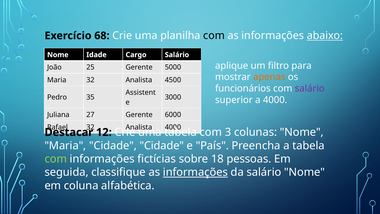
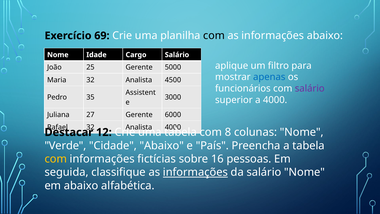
68: 68 -> 69
abaixo at (325, 36) underline: present -> none
apenas colour: orange -> blue
3: 3 -> 8
Maria at (65, 145): Maria -> Verde
Cidade Cidade: Cidade -> Abaixo
com at (56, 159) colour: light green -> yellow
18: 18 -> 16
em coluna: coluna -> abaixo
